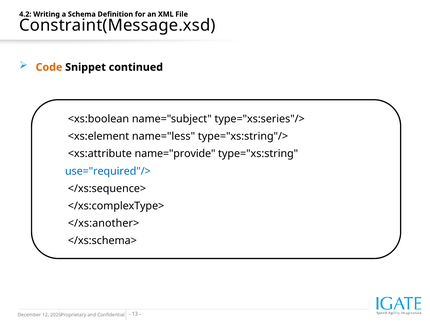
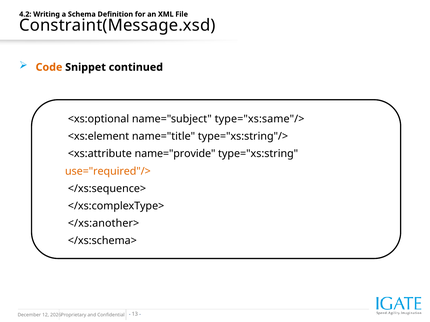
<xs:boolean: <xs:boolean -> <xs:optional
type="xs:series"/>: type="xs:series"/> -> type="xs:same"/>
name="less: name="less -> name="title
use="required"/> colour: blue -> orange
